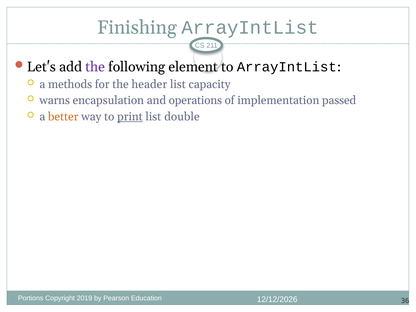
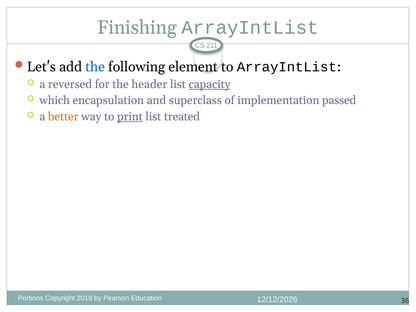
the at (95, 67) colour: purple -> blue
methods: methods -> reversed
capacity underline: none -> present
warns: warns -> which
operations: operations -> superclass
double: double -> treated
